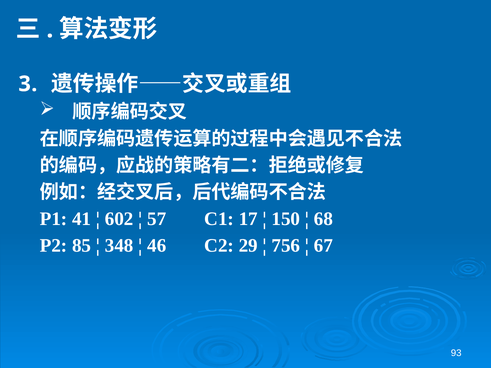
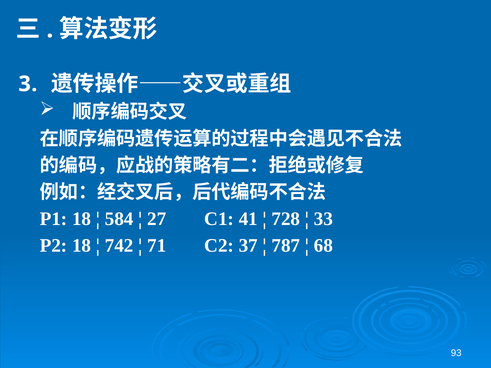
P1 41: 41 -> 18
602: 602 -> 584
57: 57 -> 27
17: 17 -> 41
150: 150 -> 728
68: 68 -> 33
P2 85: 85 -> 18
348: 348 -> 742
46: 46 -> 71
29: 29 -> 37
756: 756 -> 787
67: 67 -> 68
